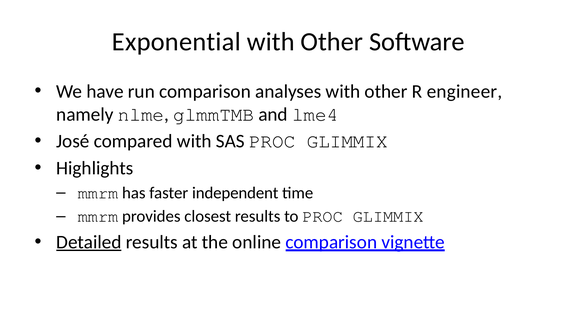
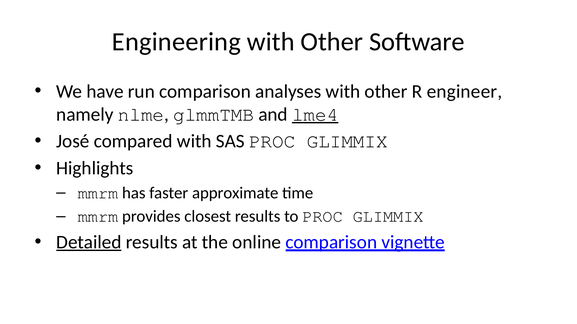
Exponential: Exponential -> Engineering
lme4 underline: none -> present
independent: independent -> approximate
